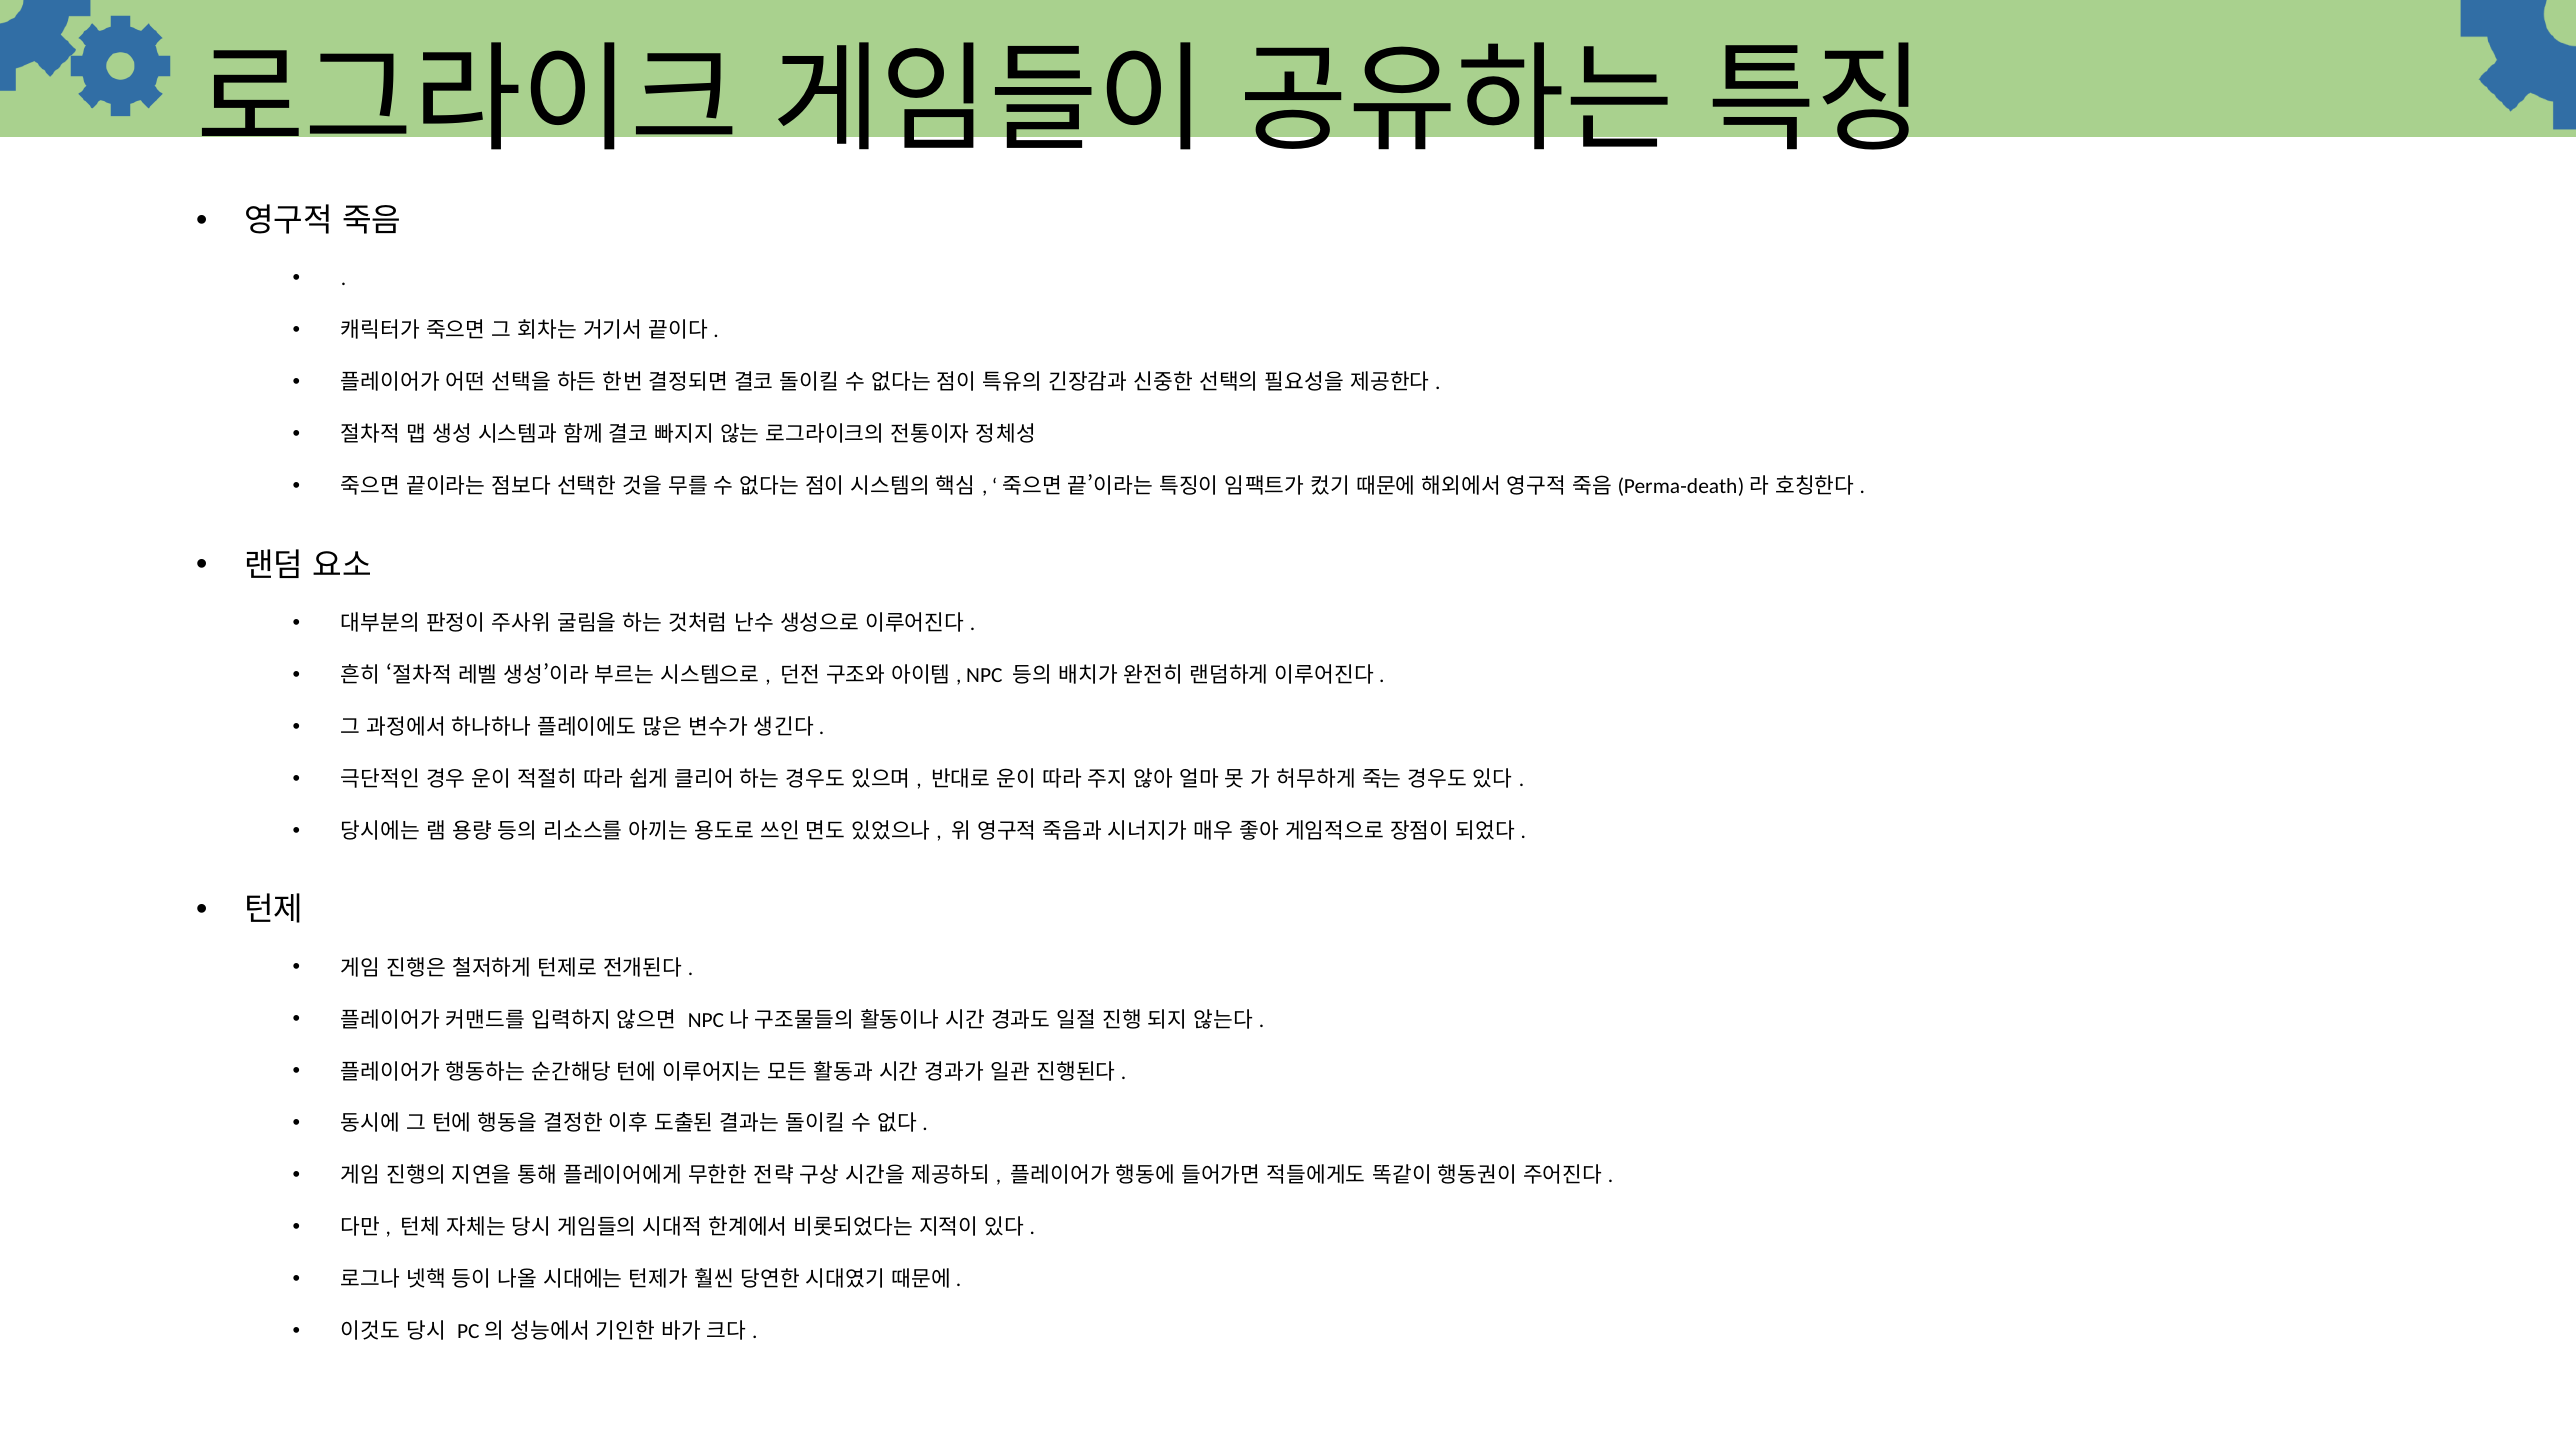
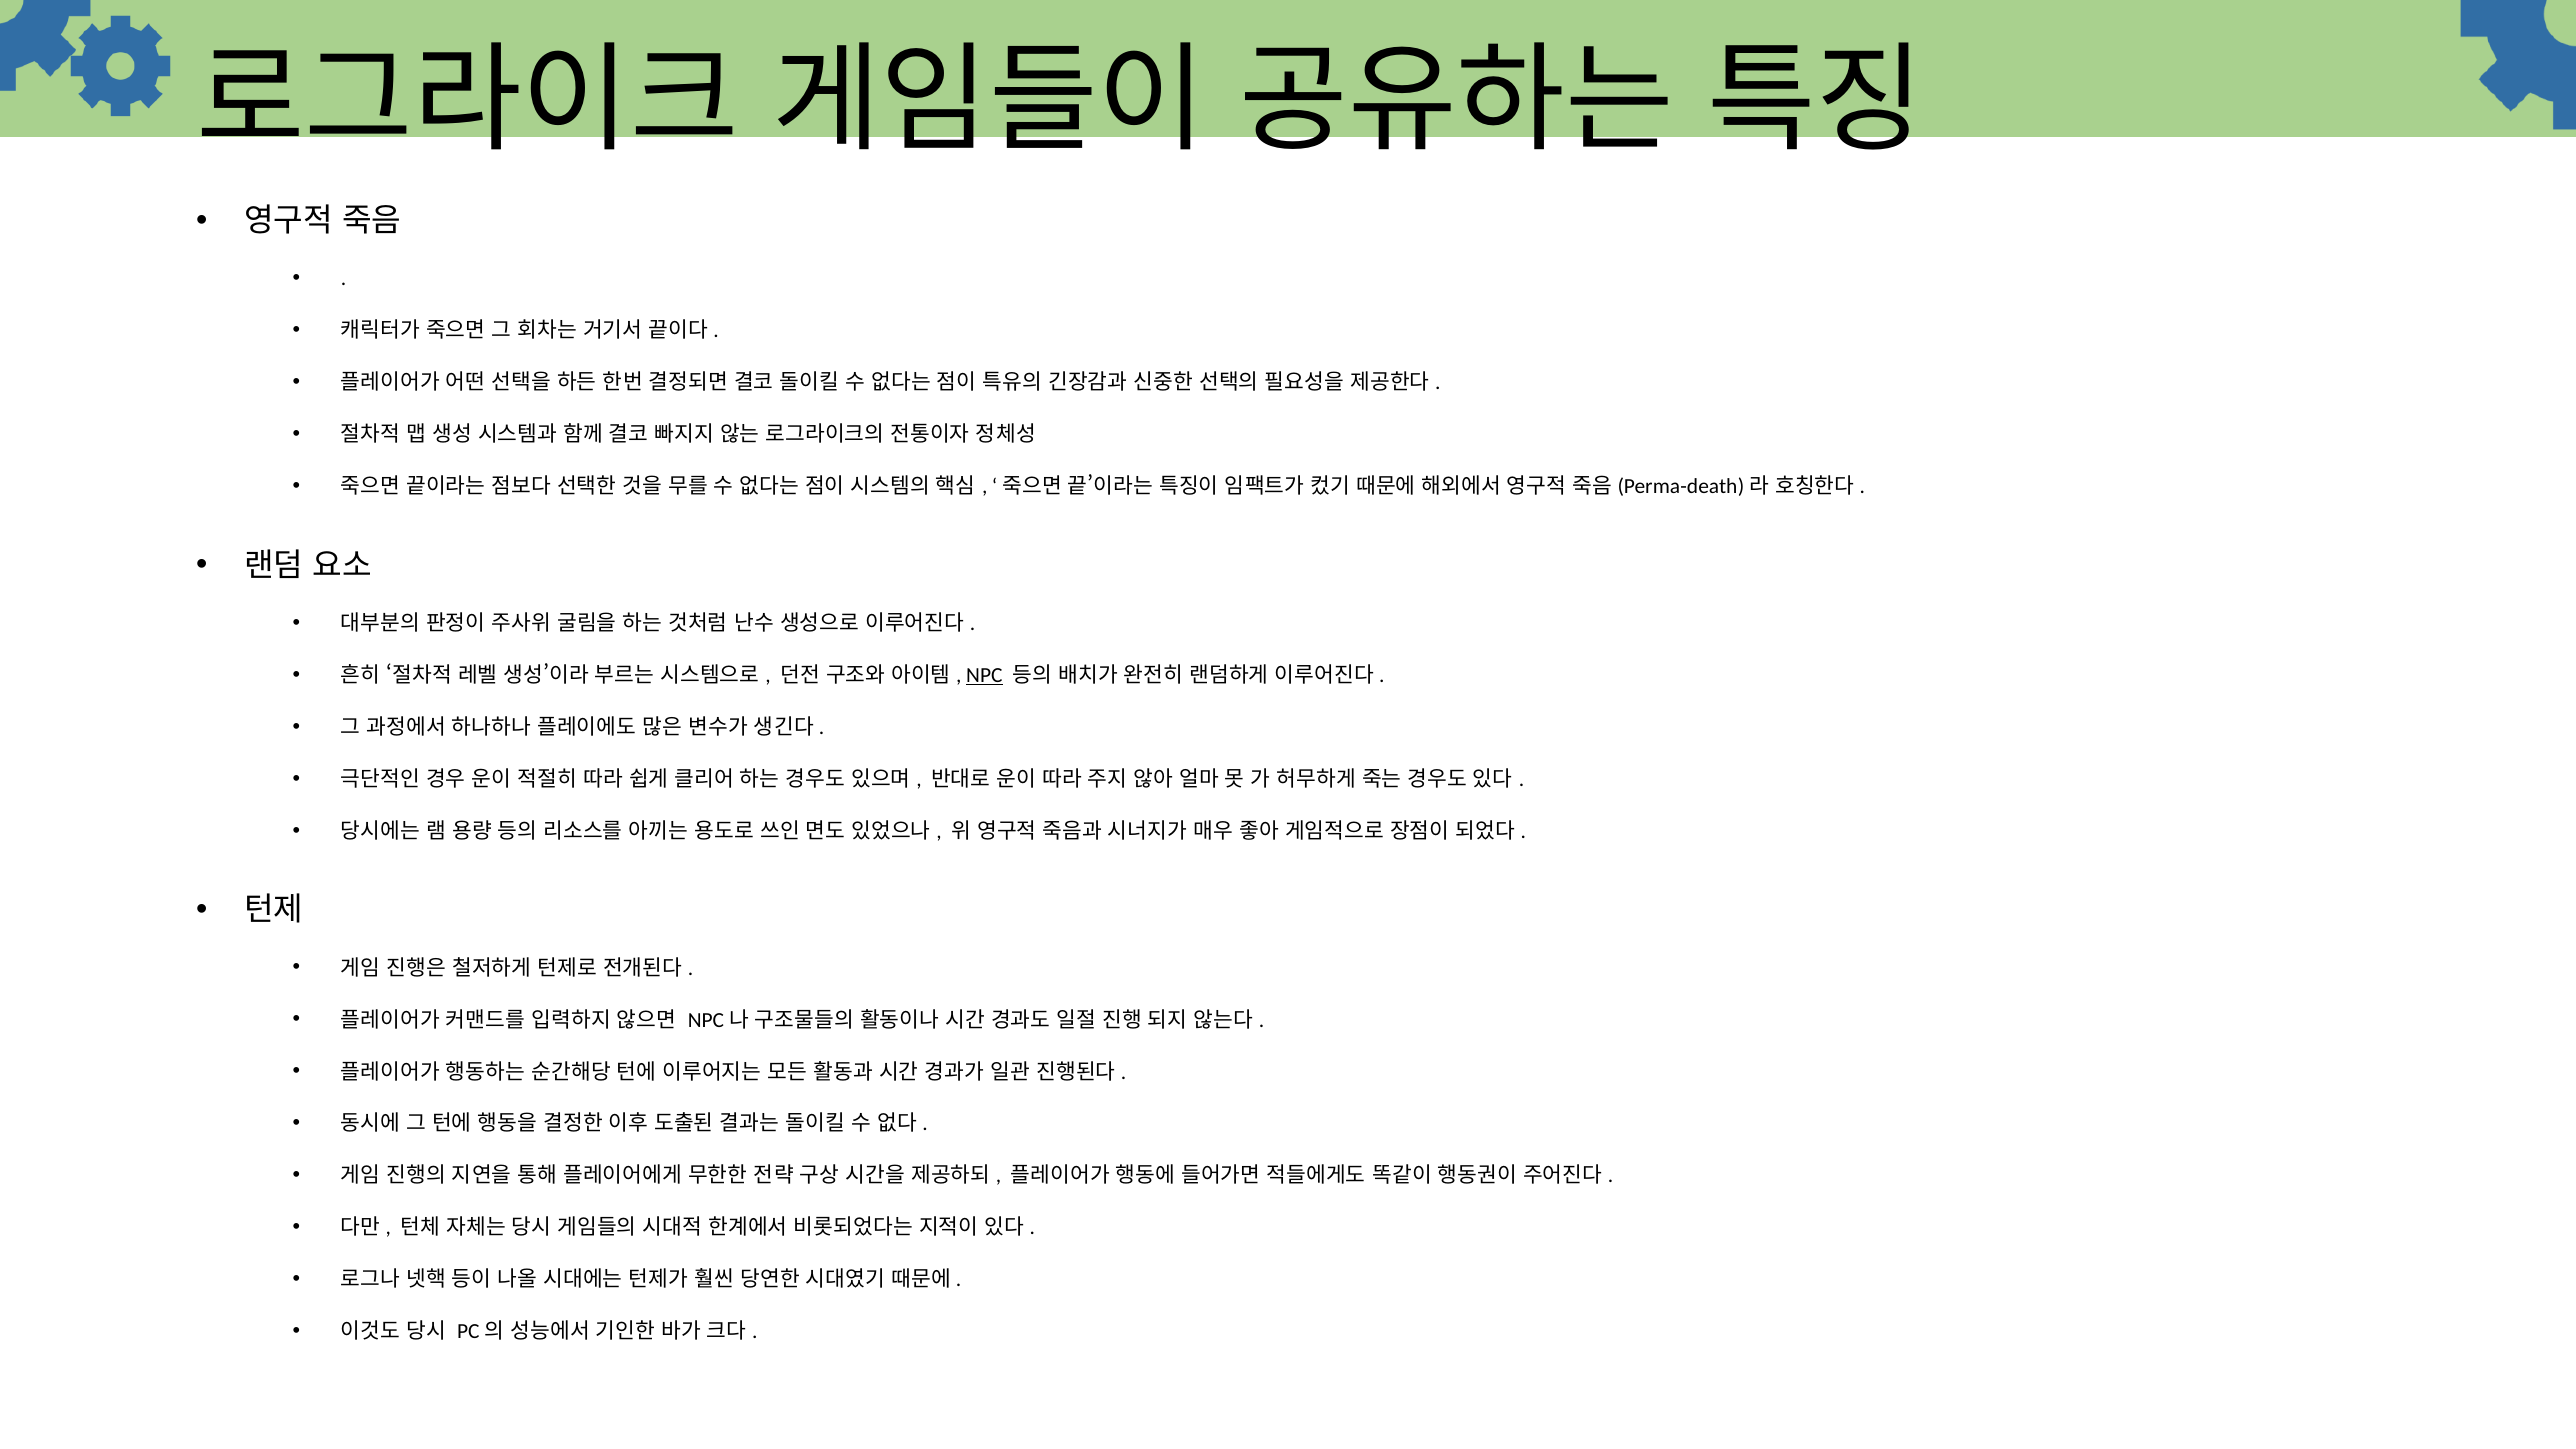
NPC underline: none -> present
